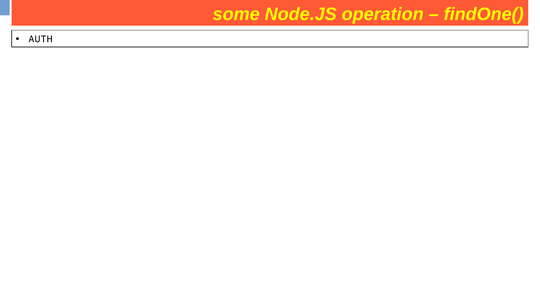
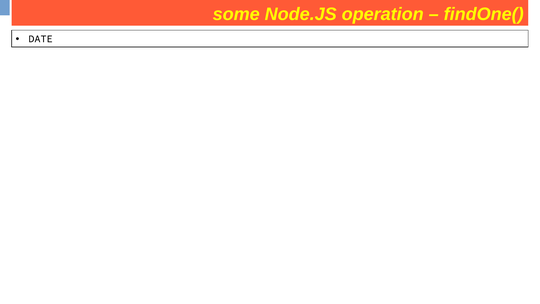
AUTH: AUTH -> DATE
